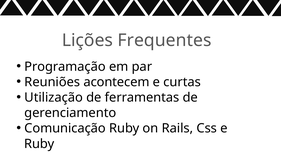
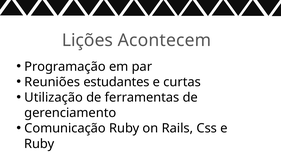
Frequentes: Frequentes -> Acontecem
acontecem: acontecem -> estudantes
